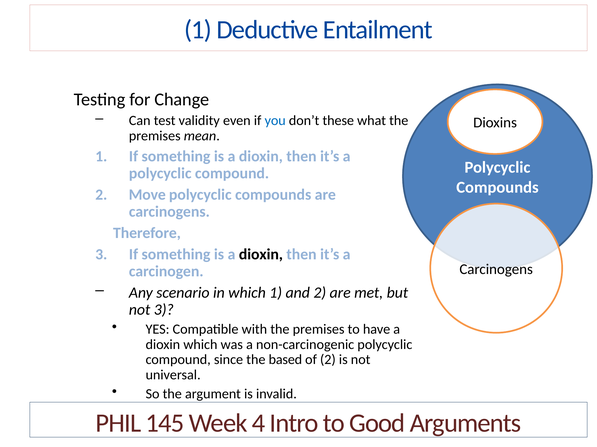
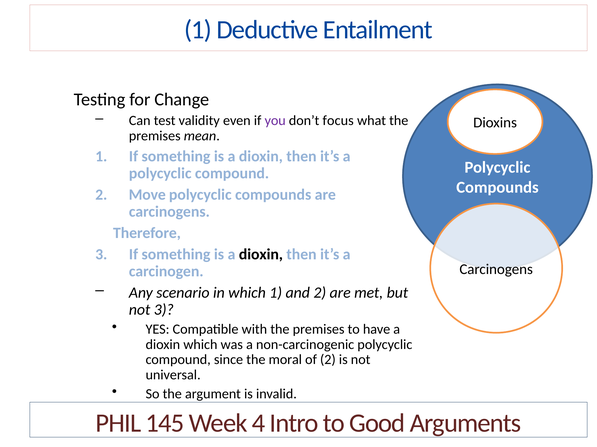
you colour: blue -> purple
these: these -> focus
based: based -> moral
